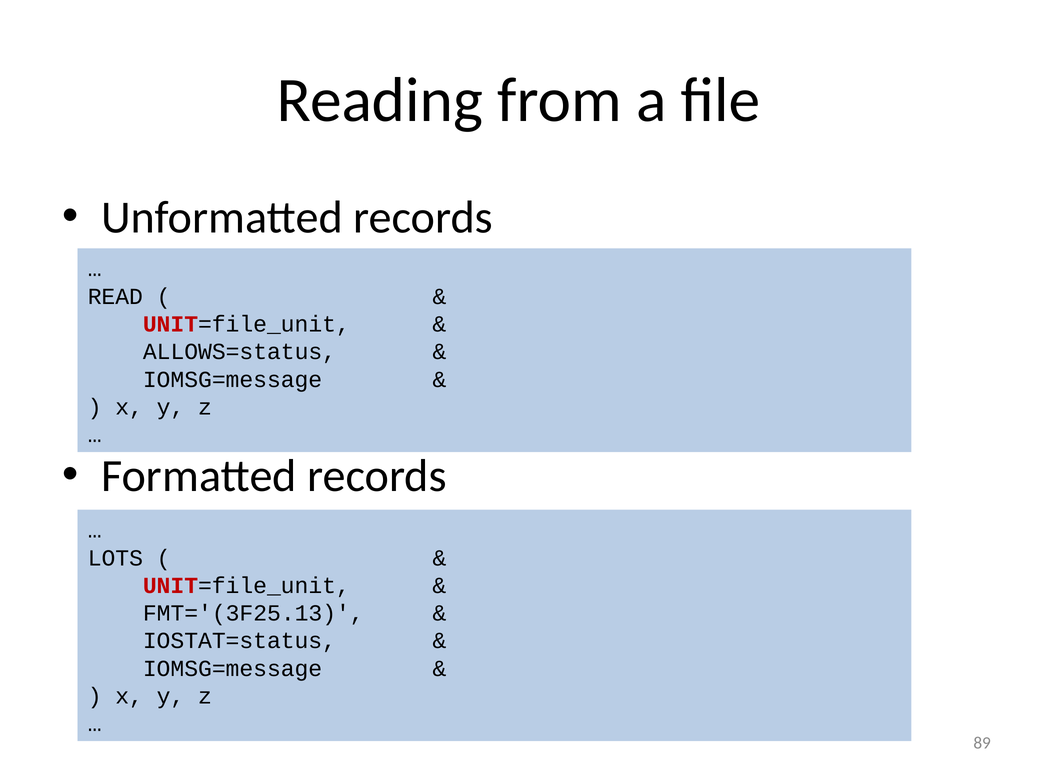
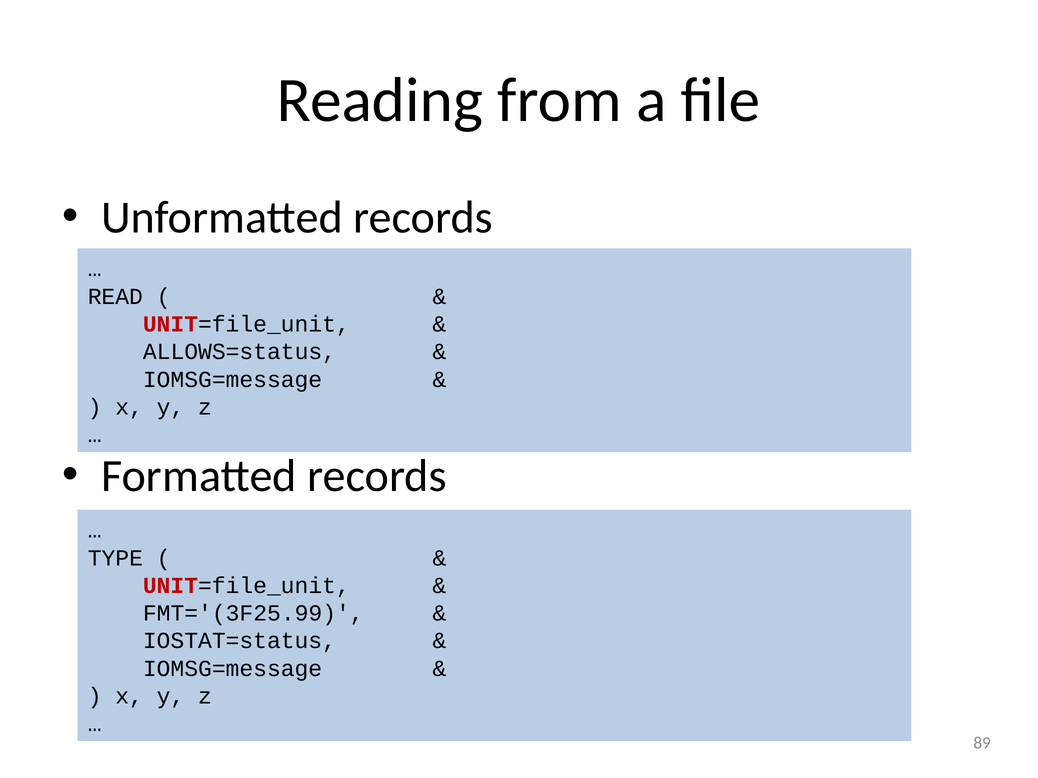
LOTS: LOTS -> TYPE
FMT='(3F25.13: FMT='(3F25.13 -> FMT='(3F25.99
